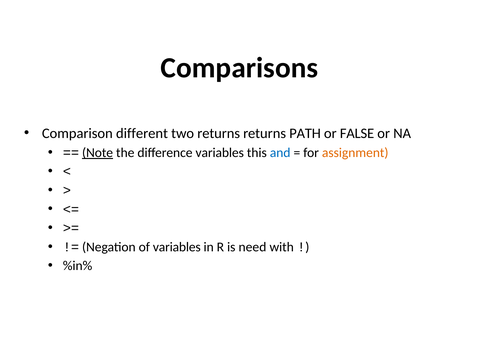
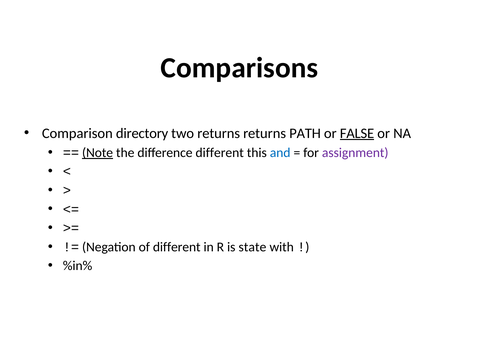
different: different -> directory
FALSE underline: none -> present
difference variables: variables -> different
assignment colour: orange -> purple
of variables: variables -> different
need: need -> state
